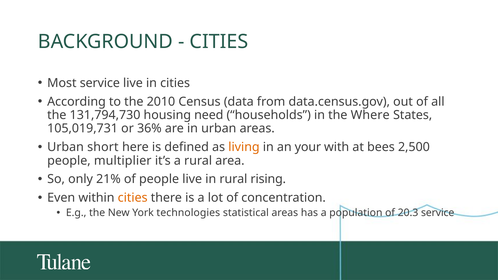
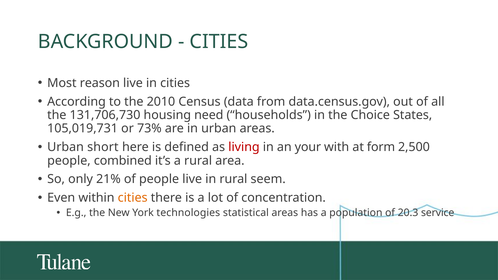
Most service: service -> reason
131,794,730: 131,794,730 -> 131,706,730
Where: Where -> Choice
36%: 36% -> 73%
living colour: orange -> red
bees: bees -> form
multiplier: multiplier -> combined
rising: rising -> seem
